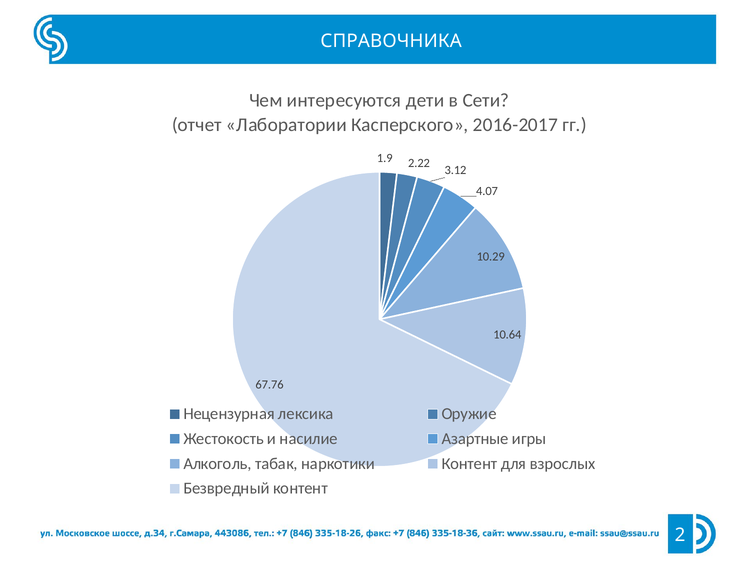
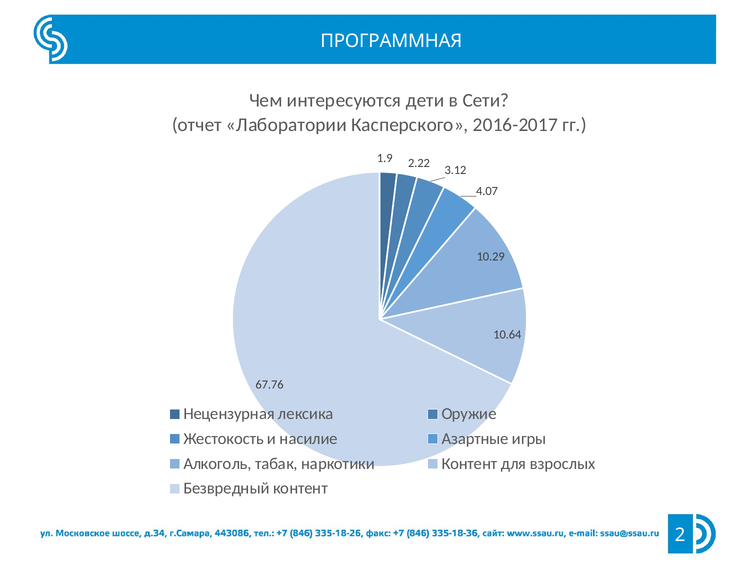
СПРАВОЧНИКА: СПРАВОЧНИКА -> ПРОГРАММНАЯ
